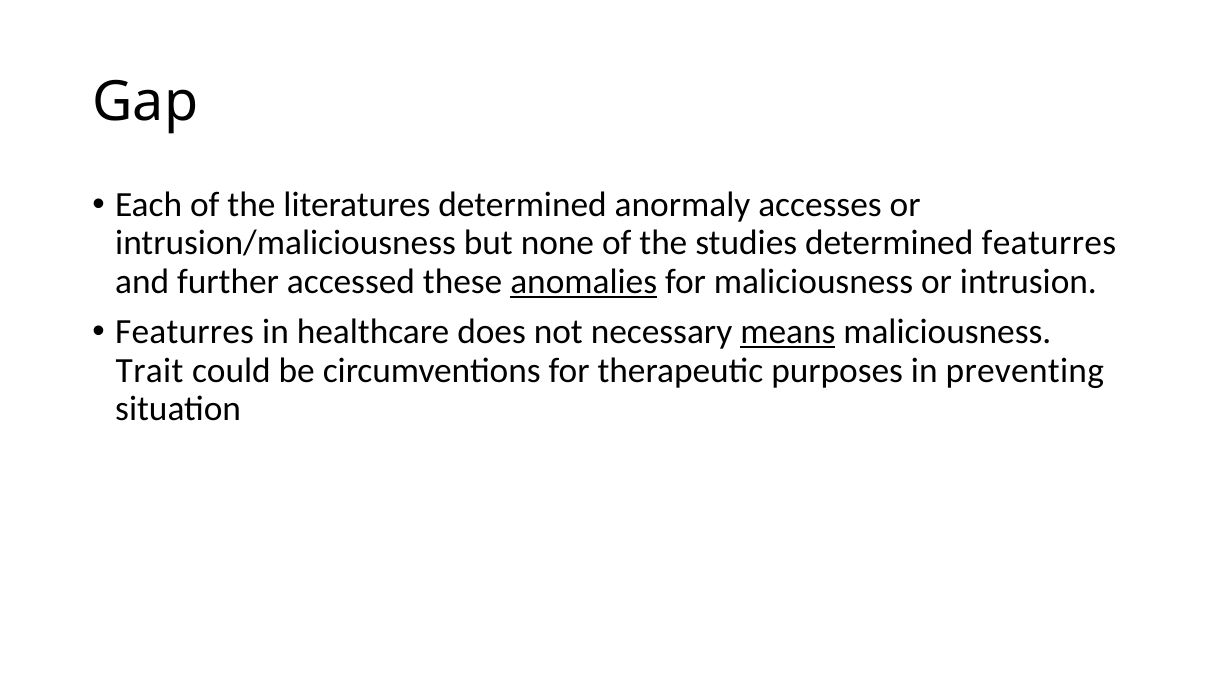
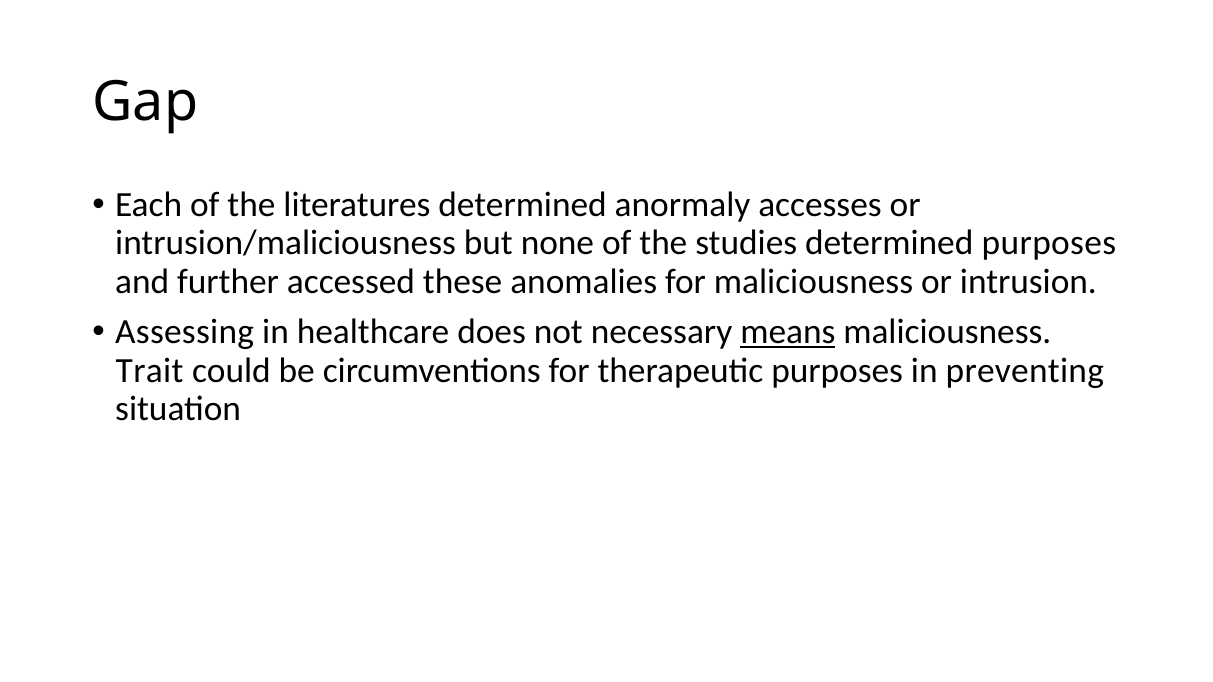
determined featurres: featurres -> purposes
anomalies underline: present -> none
Featurres at (185, 332): Featurres -> Assessing
